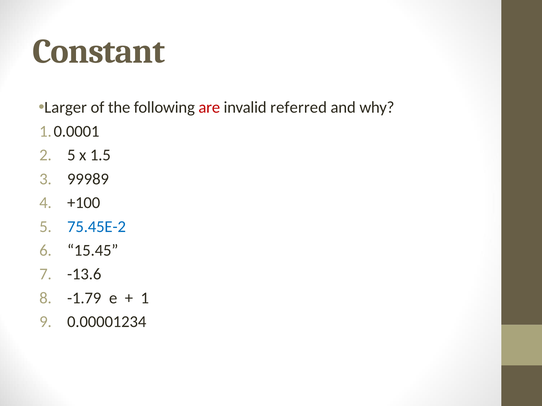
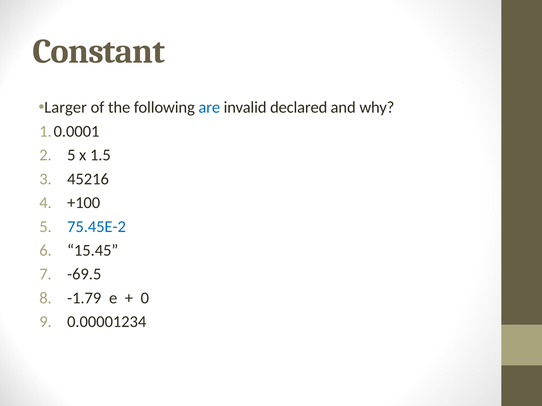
are colour: red -> blue
referred: referred -> declared
99989: 99989 -> 45216
-13.6: -13.6 -> -69.5
1: 1 -> 0
